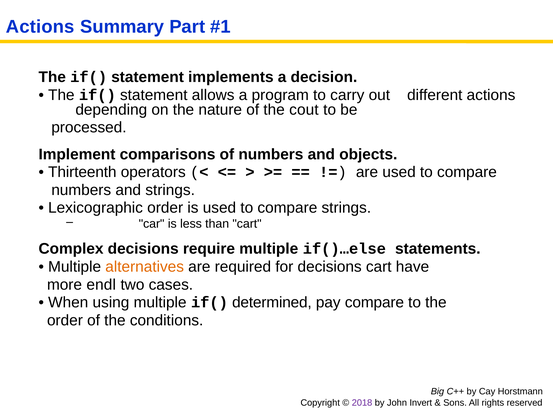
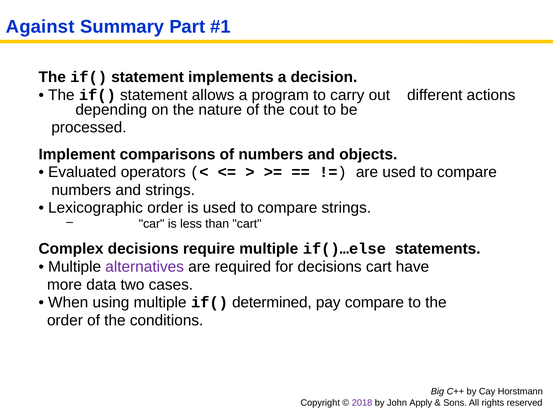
Actions at (40, 27): Actions -> Against
Thirteenth: Thirteenth -> Evaluated
alternatives colour: orange -> purple
endl: endl -> data
Invert: Invert -> Apply
